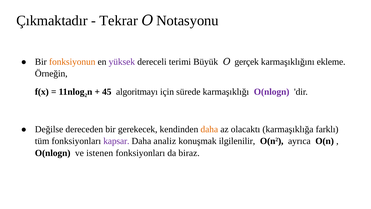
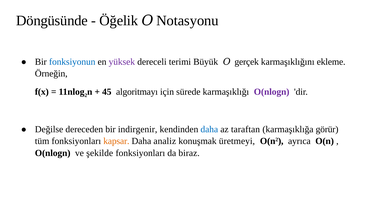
Çıkmaktadır: Çıkmaktadır -> Döngüsünde
Tekrar: Tekrar -> Öğelik
fonksiyonun colour: orange -> blue
gerekecek: gerekecek -> indirgenir
daha at (209, 129) colour: orange -> blue
olacaktı: olacaktı -> taraftan
farklı: farklı -> görür
kapsar colour: purple -> orange
ilgilenilir: ilgilenilir -> üretmeyi
istenen: istenen -> şekilde
